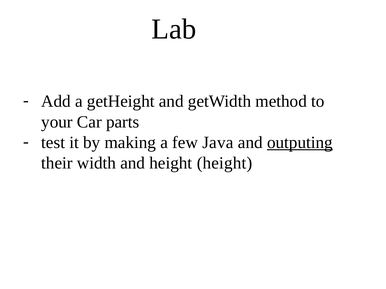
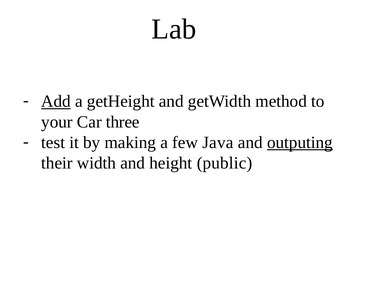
Add underline: none -> present
parts: parts -> three
height height: height -> public
